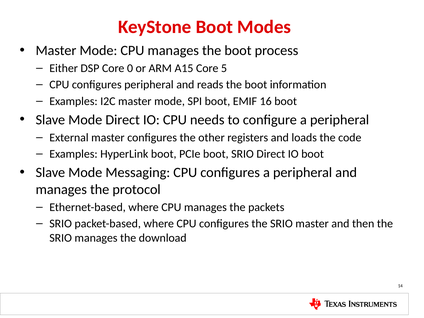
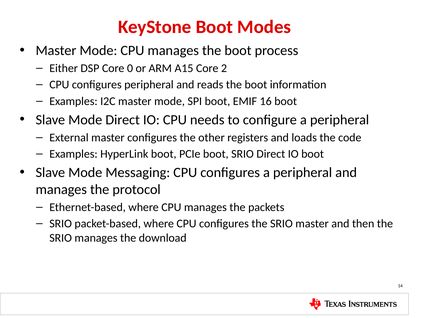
5: 5 -> 2
